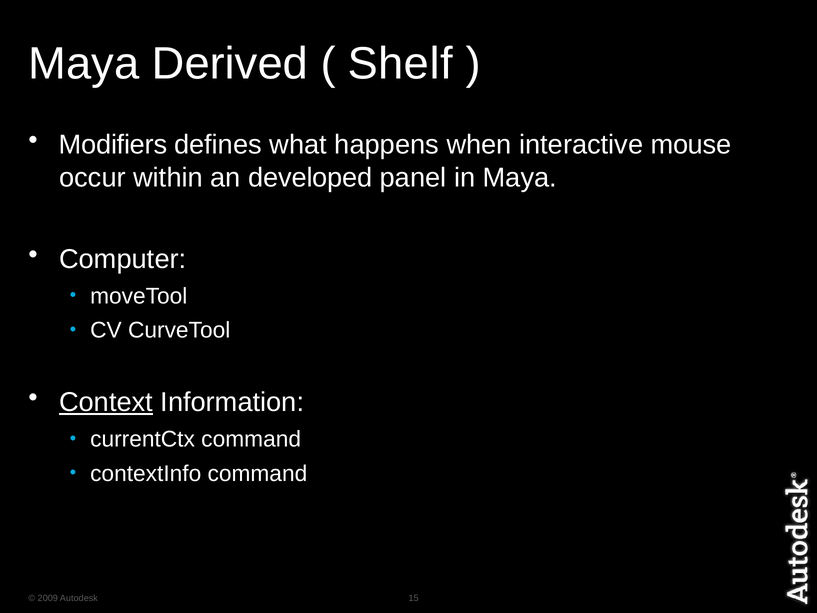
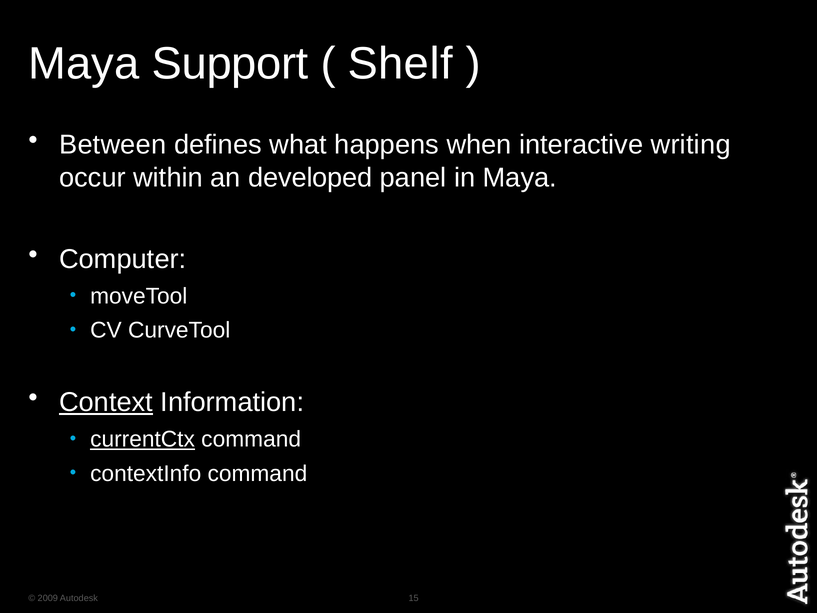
Derived: Derived -> Support
Modifiers: Modifiers -> Between
mouse: mouse -> writing
currentCtx underline: none -> present
